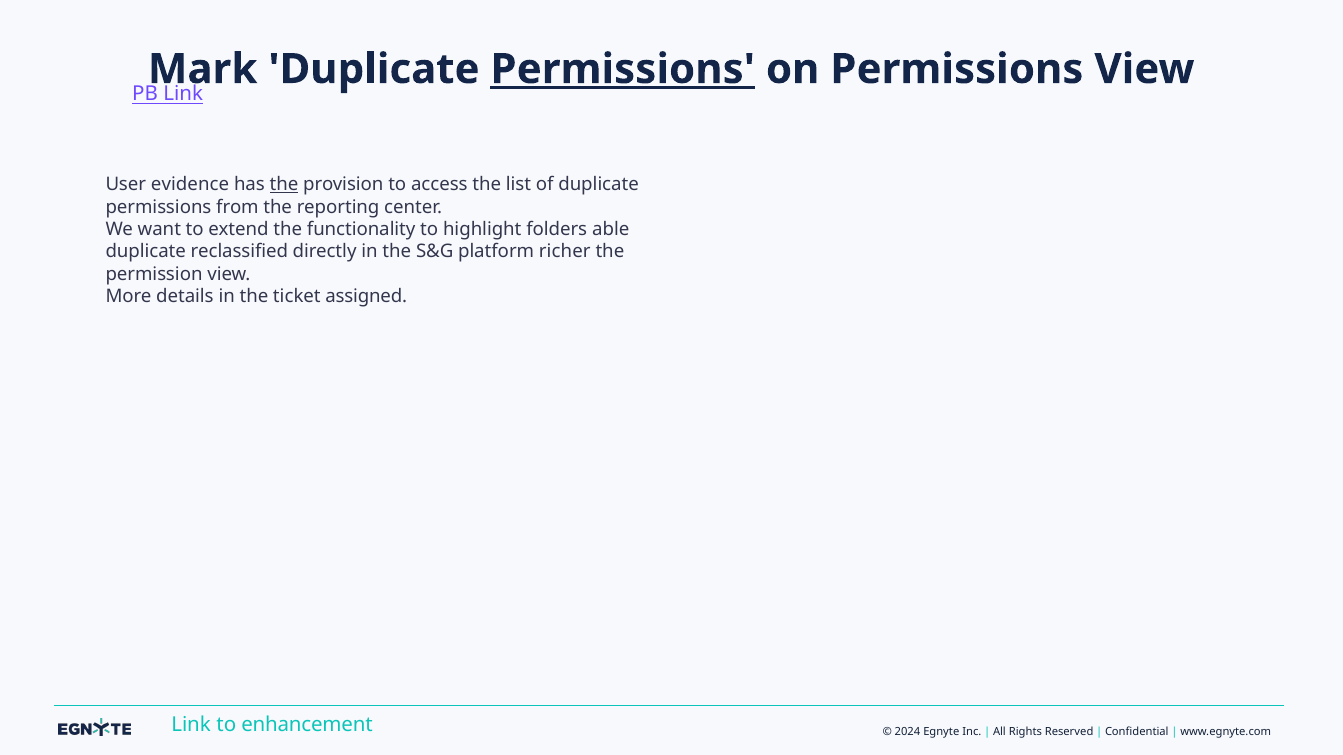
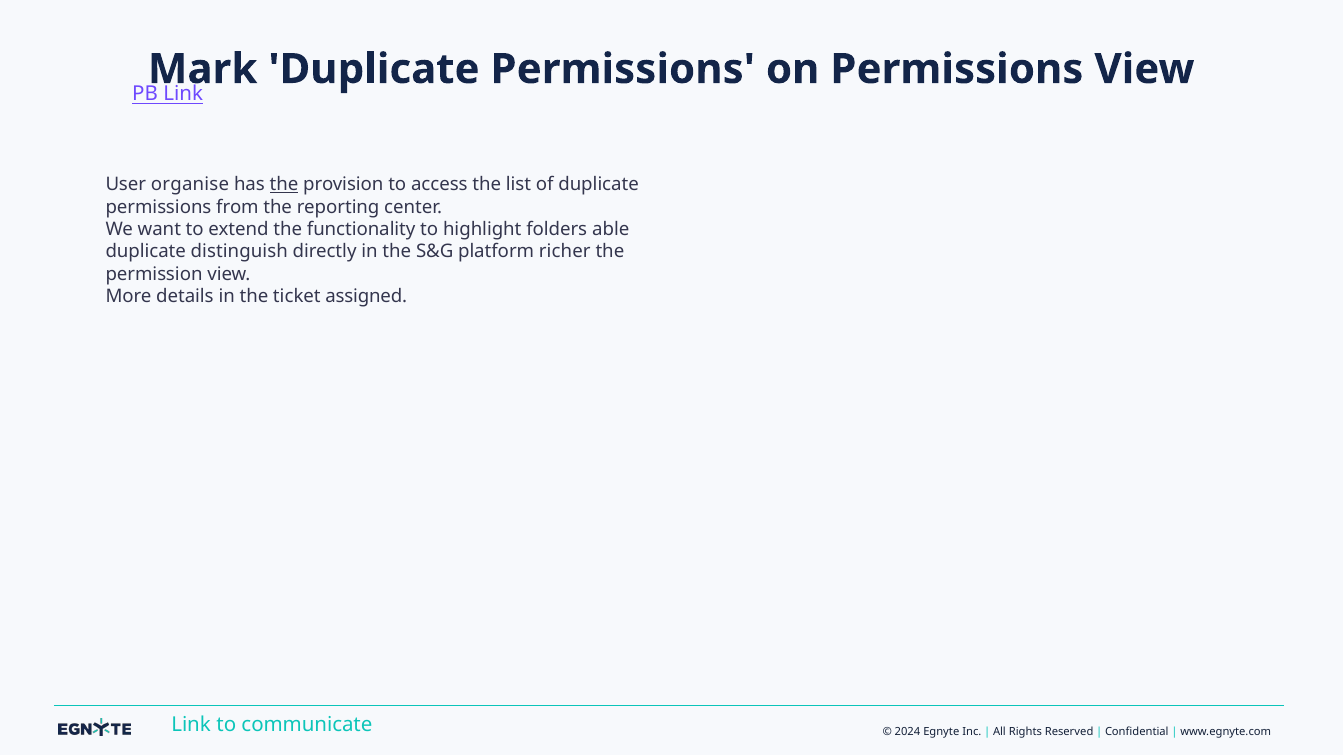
Permissions at (623, 69) underline: present -> none
evidence: evidence -> organise
reclassified: reclassified -> distinguish
enhancement: enhancement -> communicate
